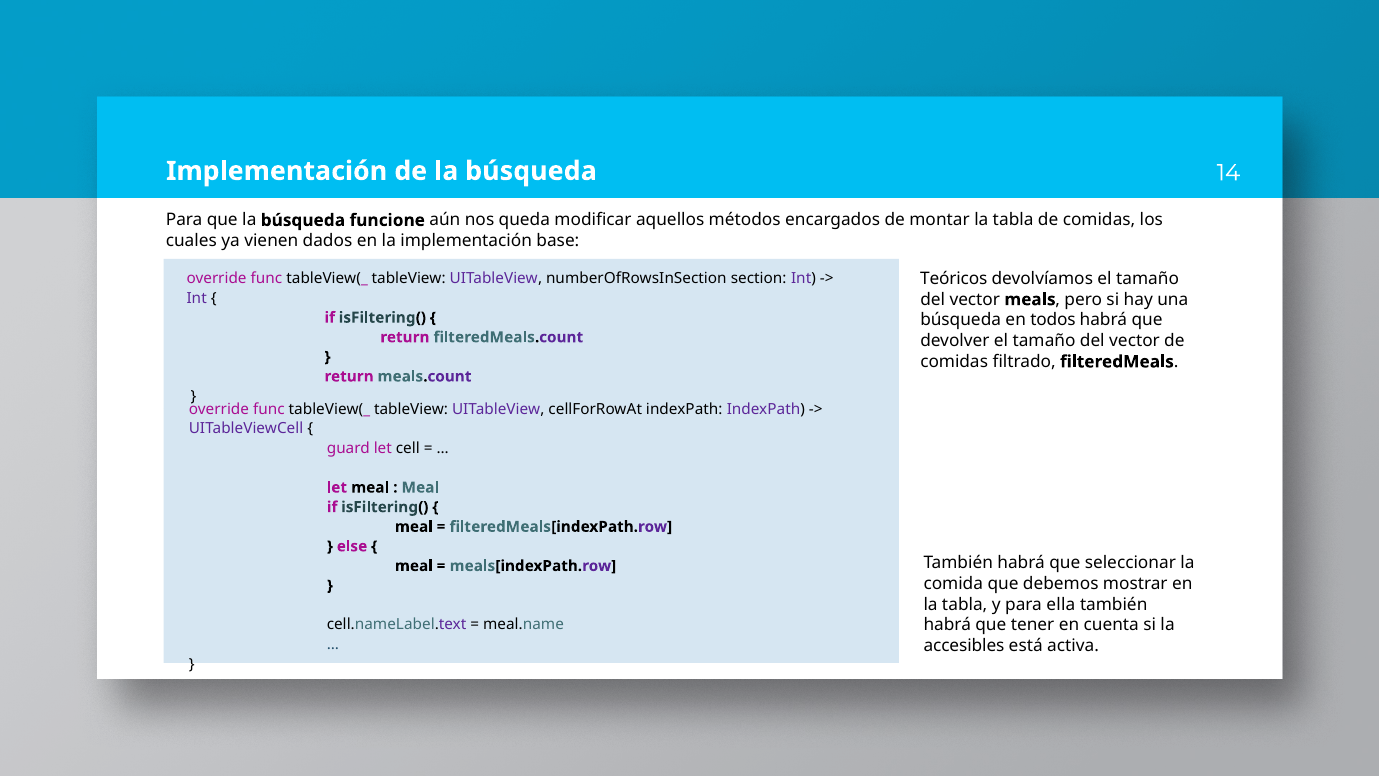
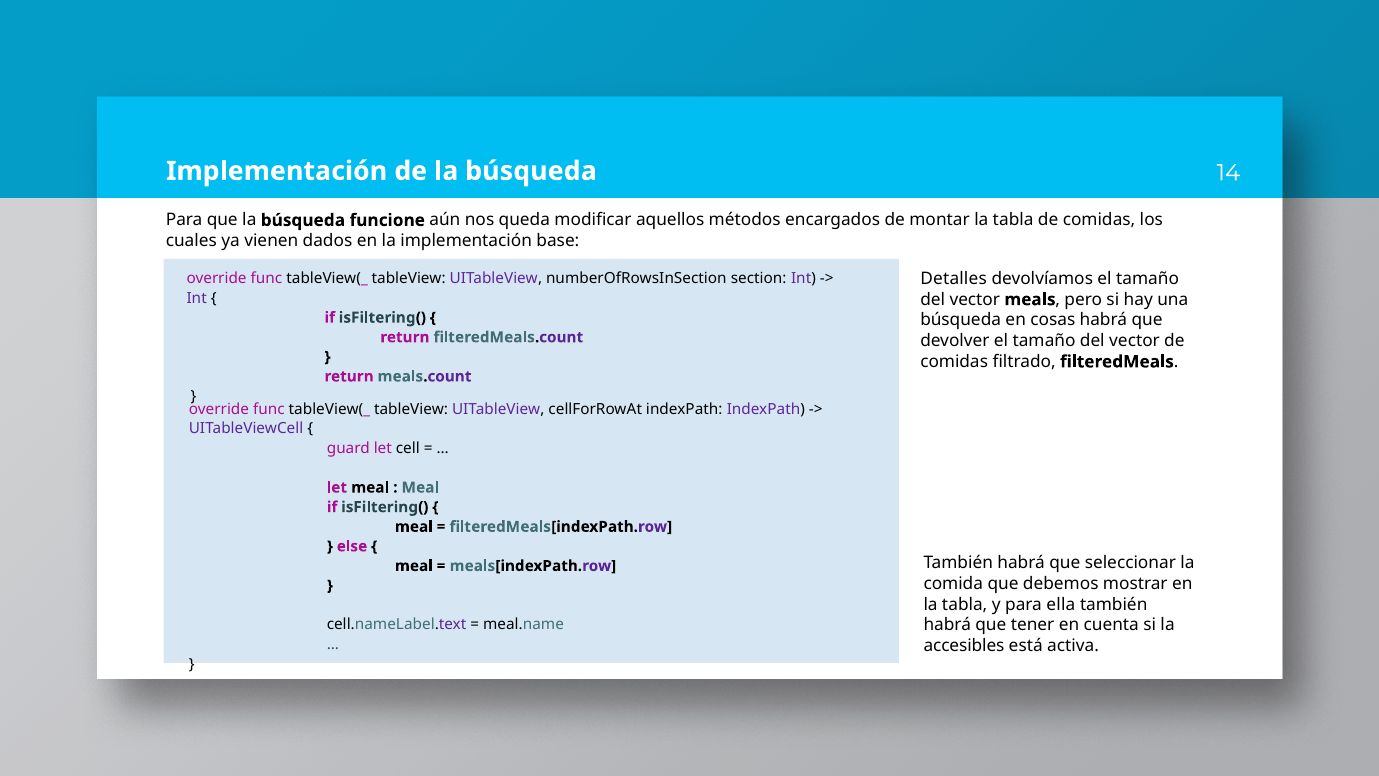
Teóricos: Teóricos -> Detalles
todos: todos -> cosas
